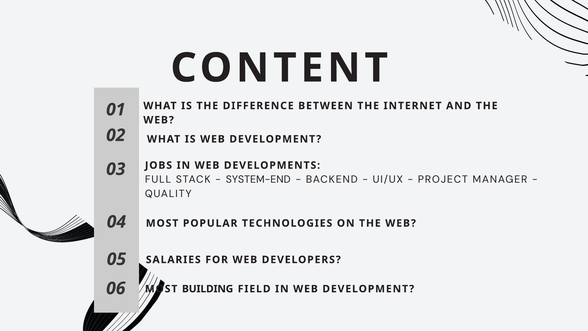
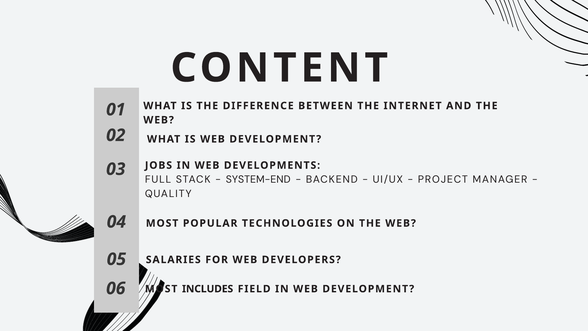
BUILDING: BUILDING -> INCLUDES
